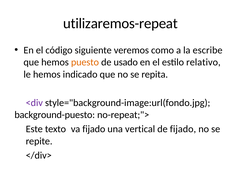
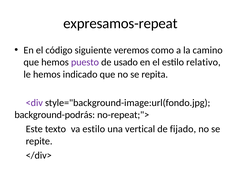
utilizaremos-repeat: utilizaremos-repeat -> expresamos-repeat
escribe: escribe -> camino
puesto colour: orange -> purple
background-puesto: background-puesto -> background-podrás
va fijado: fijado -> estilo
